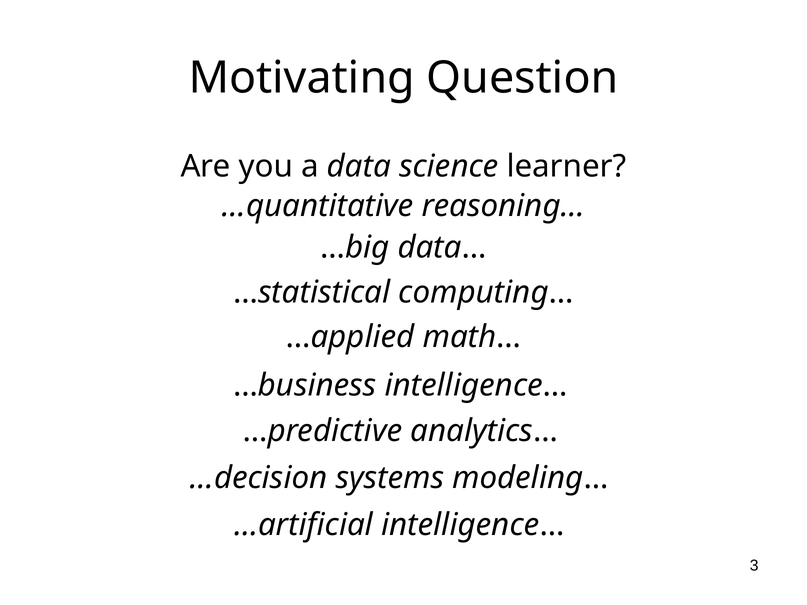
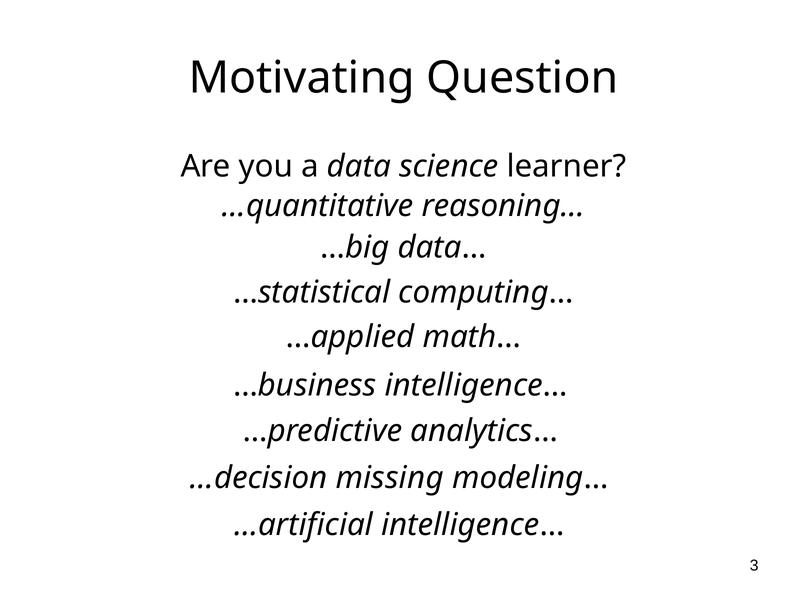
systems: systems -> missing
